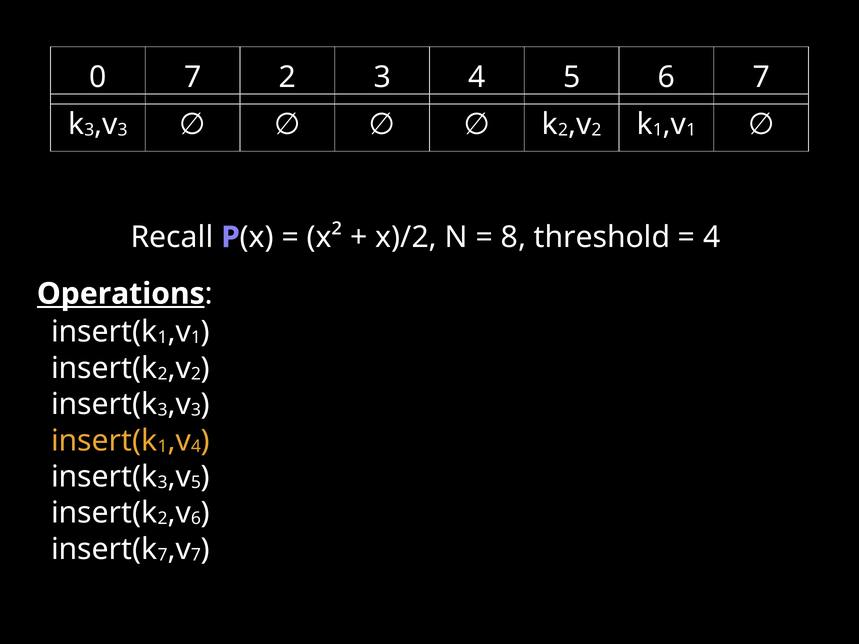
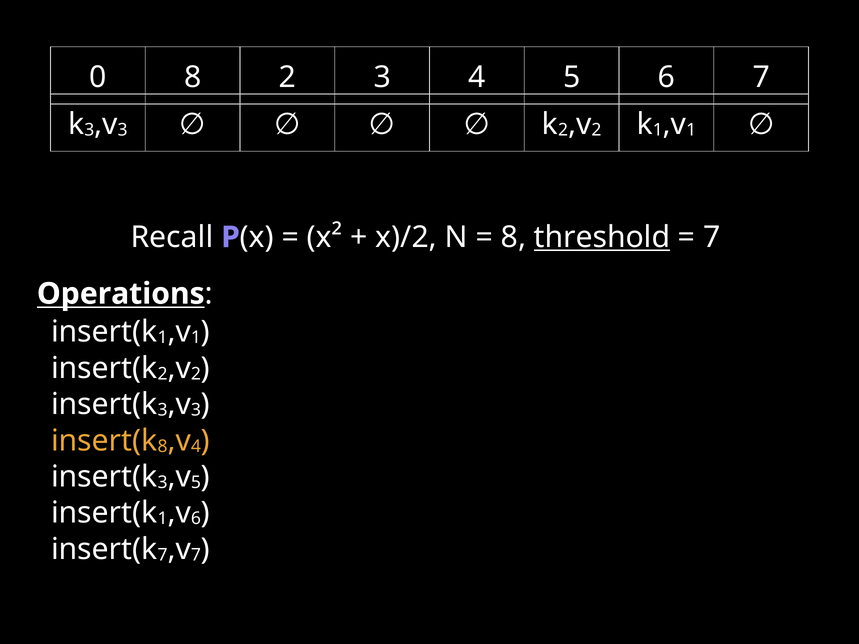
0 7: 7 -> 8
threshold underline: none -> present
4 at (712, 237): 4 -> 7
Operations underline: present -> none
1 at (163, 446): 1 -> 8
2 at (163, 519): 2 -> 1
